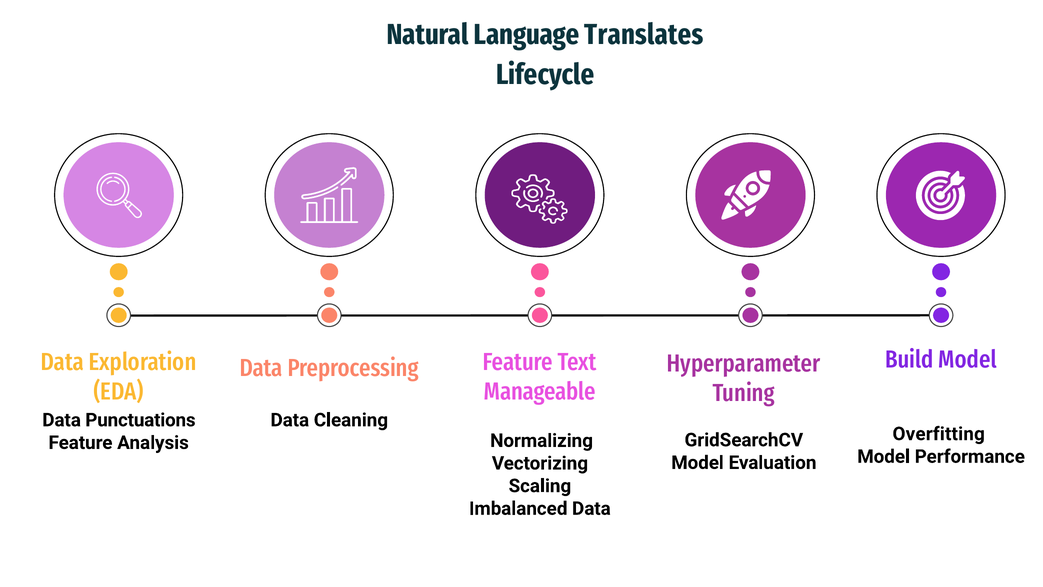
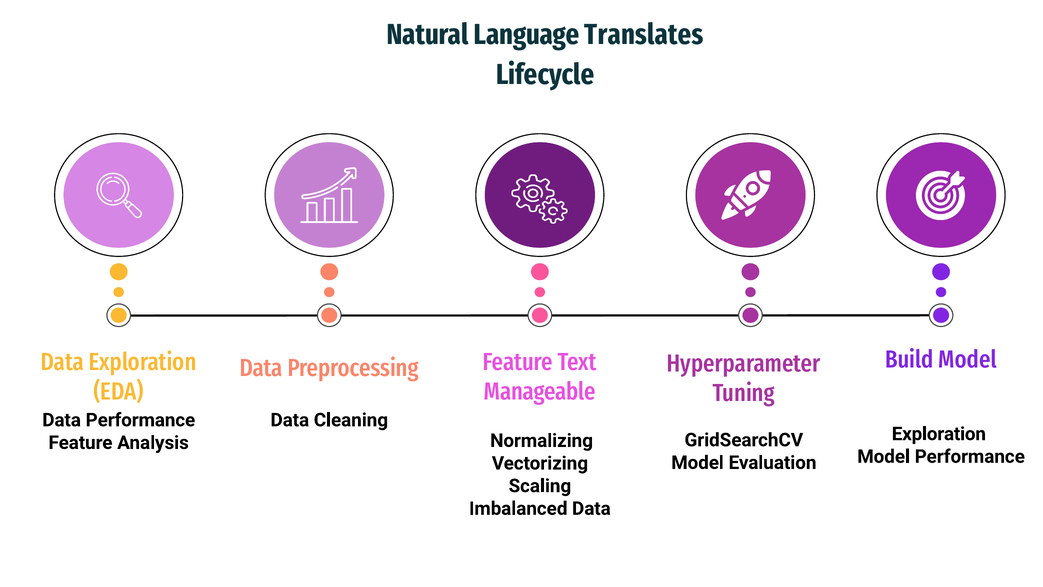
Data Punctuations: Punctuations -> Performance
Overfitting at (939, 434): Overfitting -> Exploration
